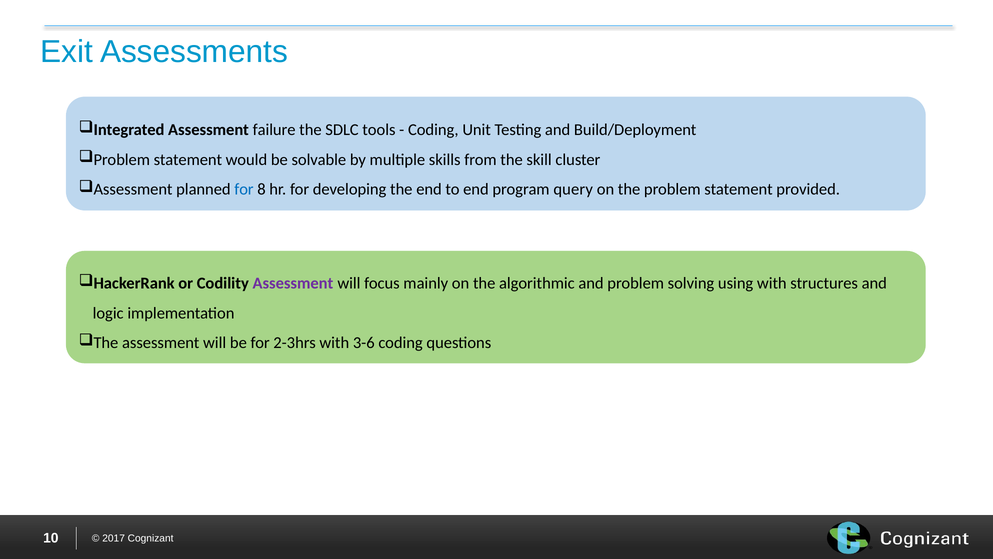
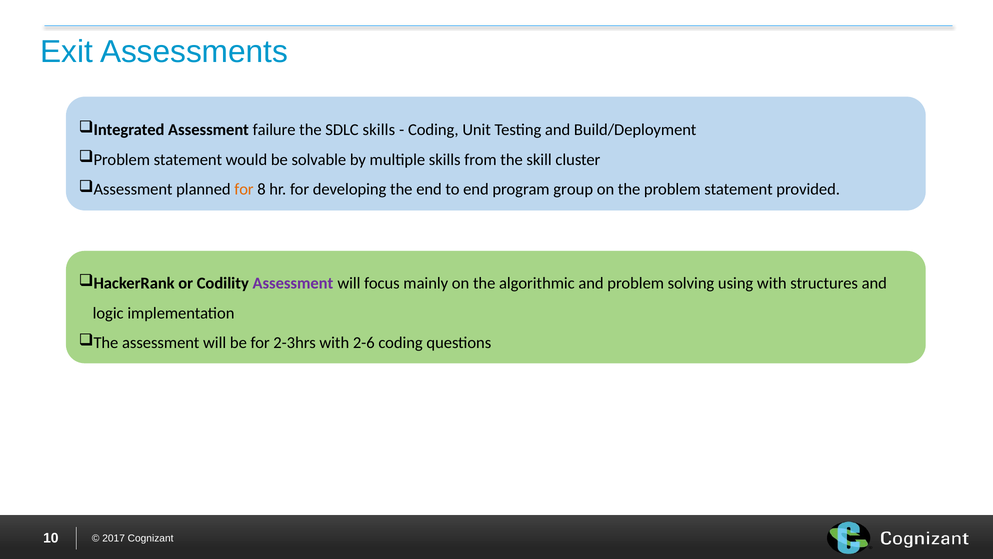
SDLC tools: tools -> skills
for at (244, 189) colour: blue -> orange
query: query -> group
3-6: 3-6 -> 2-6
